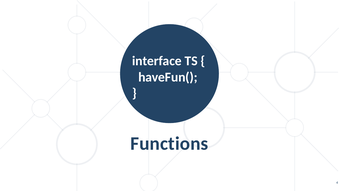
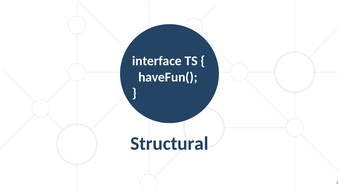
Functions: Functions -> Structural
